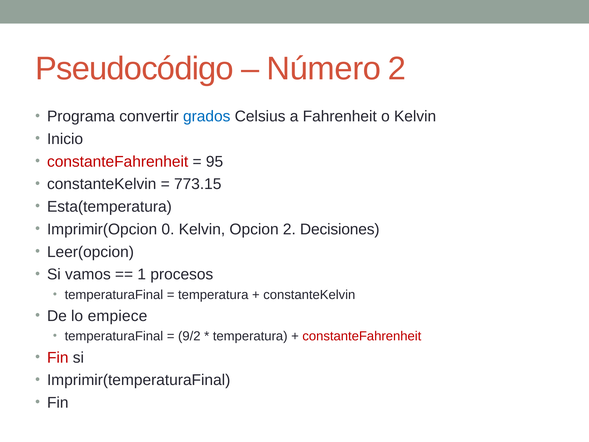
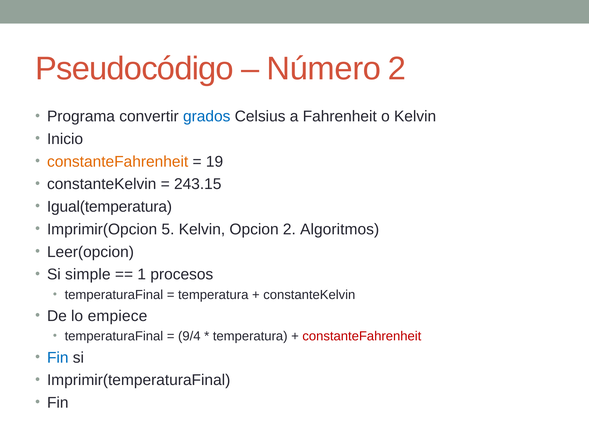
constanteFahrenheit at (118, 161) colour: red -> orange
95: 95 -> 19
773.15: 773.15 -> 243.15
Esta(temperatura: Esta(temperatura -> Igual(temperatura
0: 0 -> 5
Decisiones: Decisiones -> Algoritmos
vamos: vamos -> simple
9/2: 9/2 -> 9/4
Fin at (58, 357) colour: red -> blue
